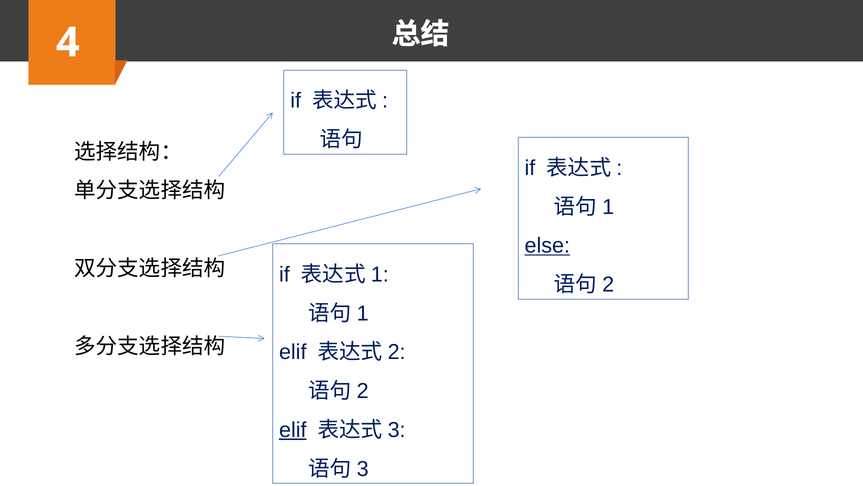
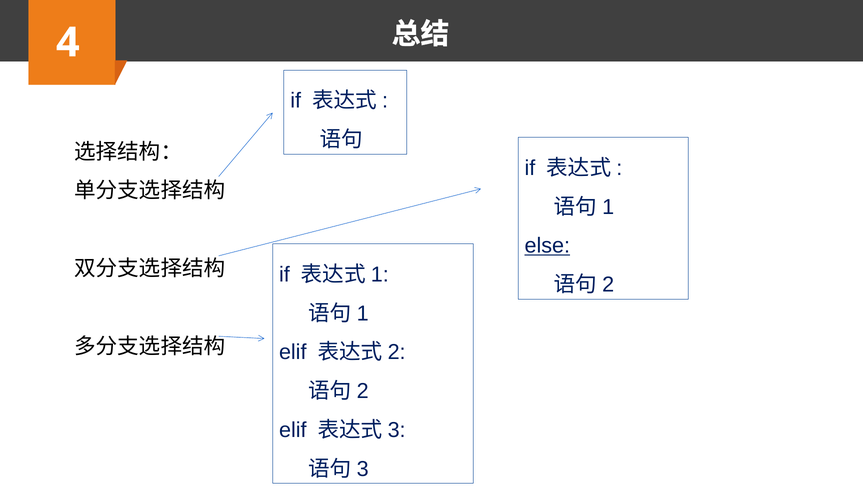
elif at (293, 430) underline: present -> none
